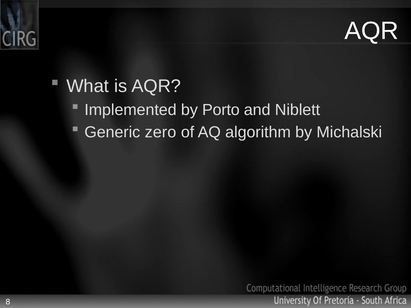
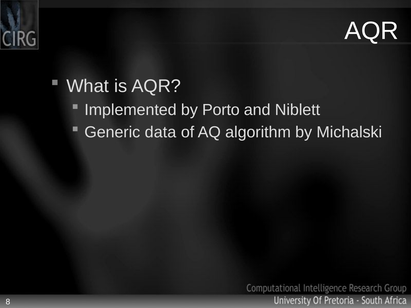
zero: zero -> data
